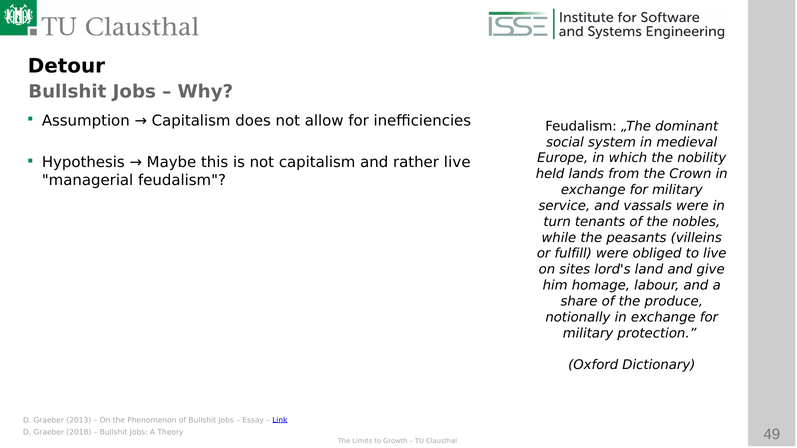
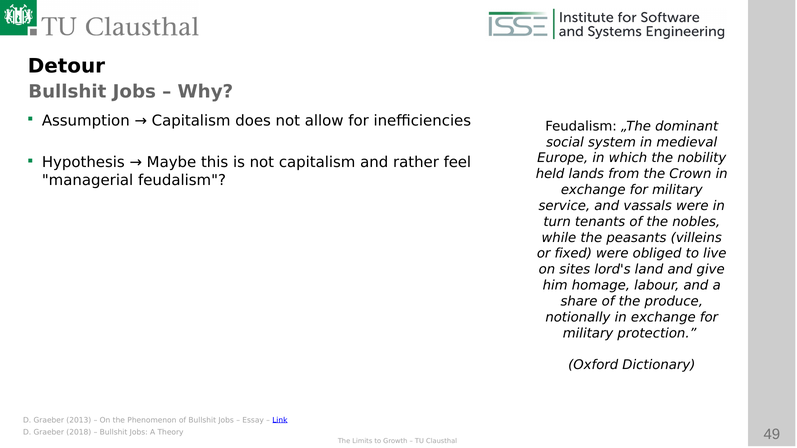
rather live: live -> feel
or fulfill: fulfill -> fixed
